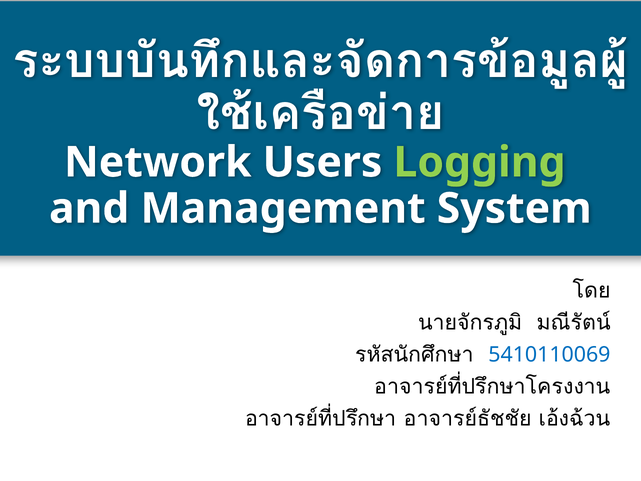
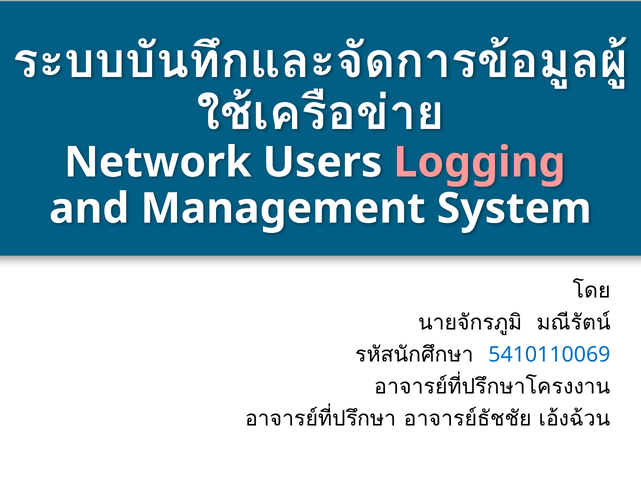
Logging colour: light green -> pink
